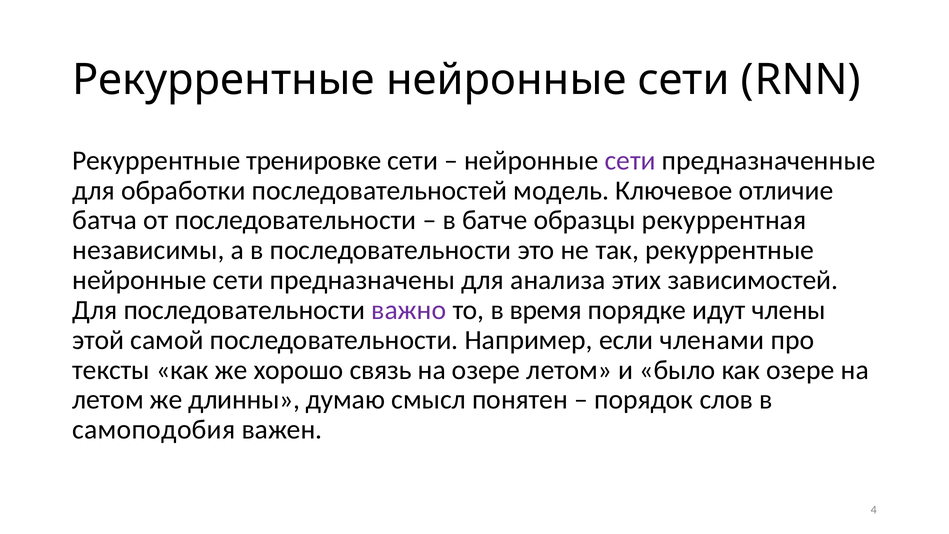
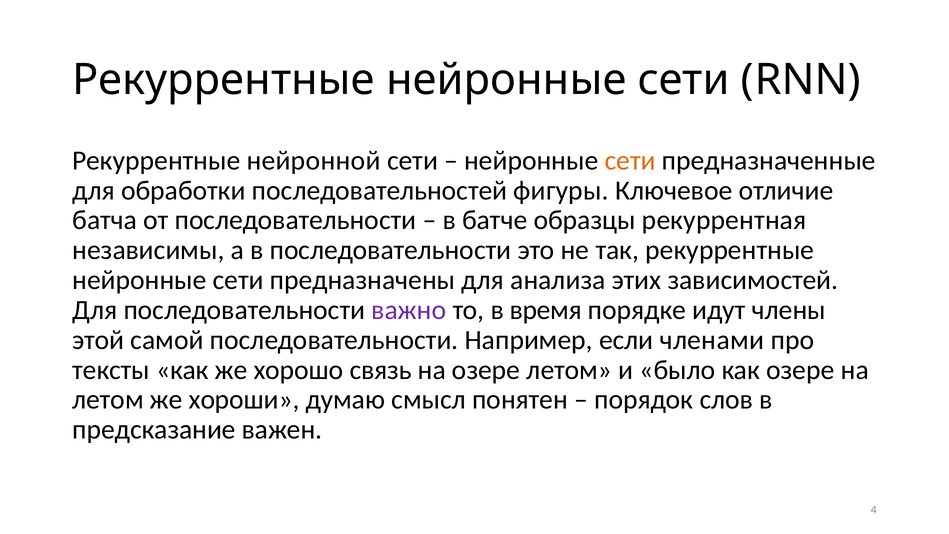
тренировке: тренировке -> нейронной
сети at (630, 160) colour: purple -> orange
модель: модель -> фигуры
длинны: длинны -> хороши
самоподобия: самоподобия -> предсказание
